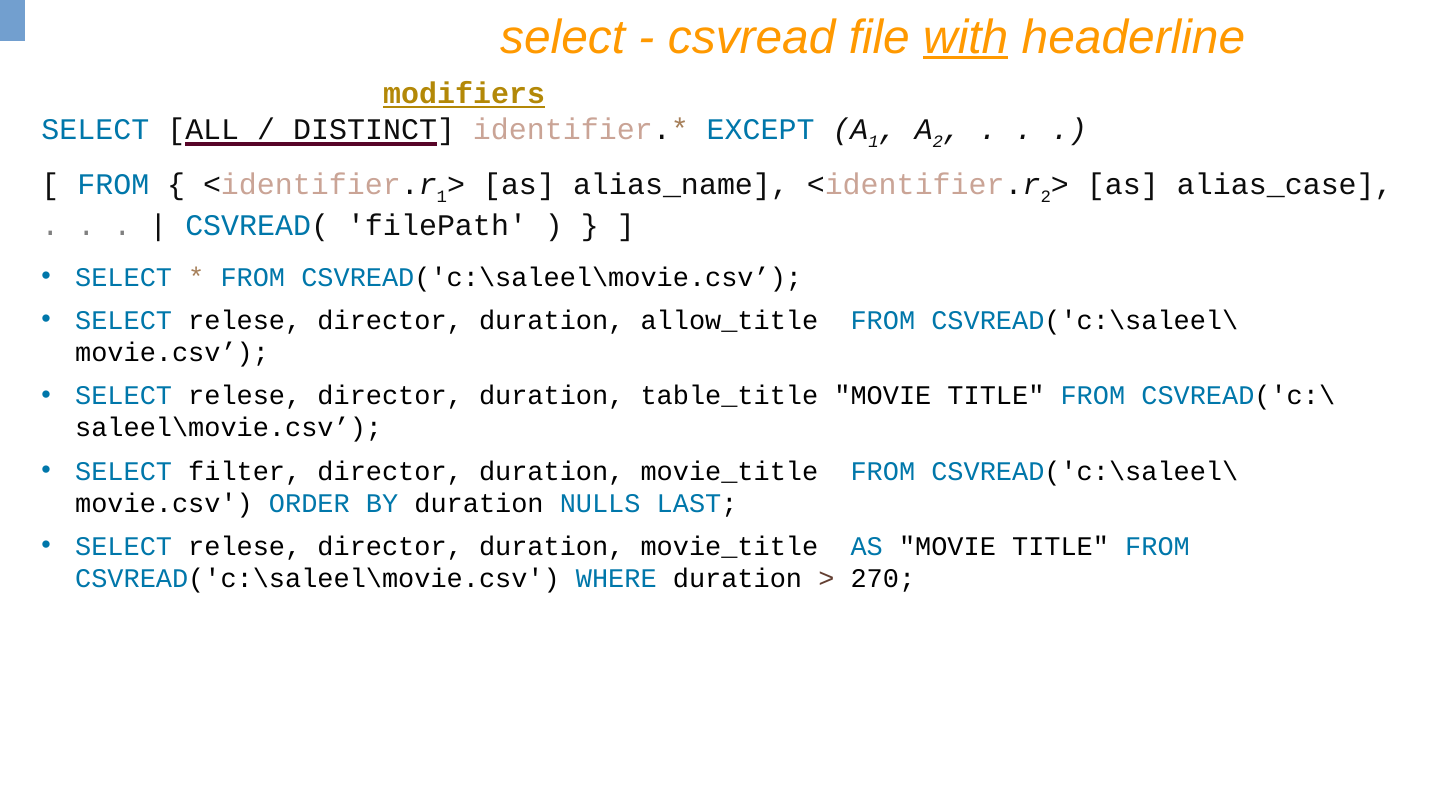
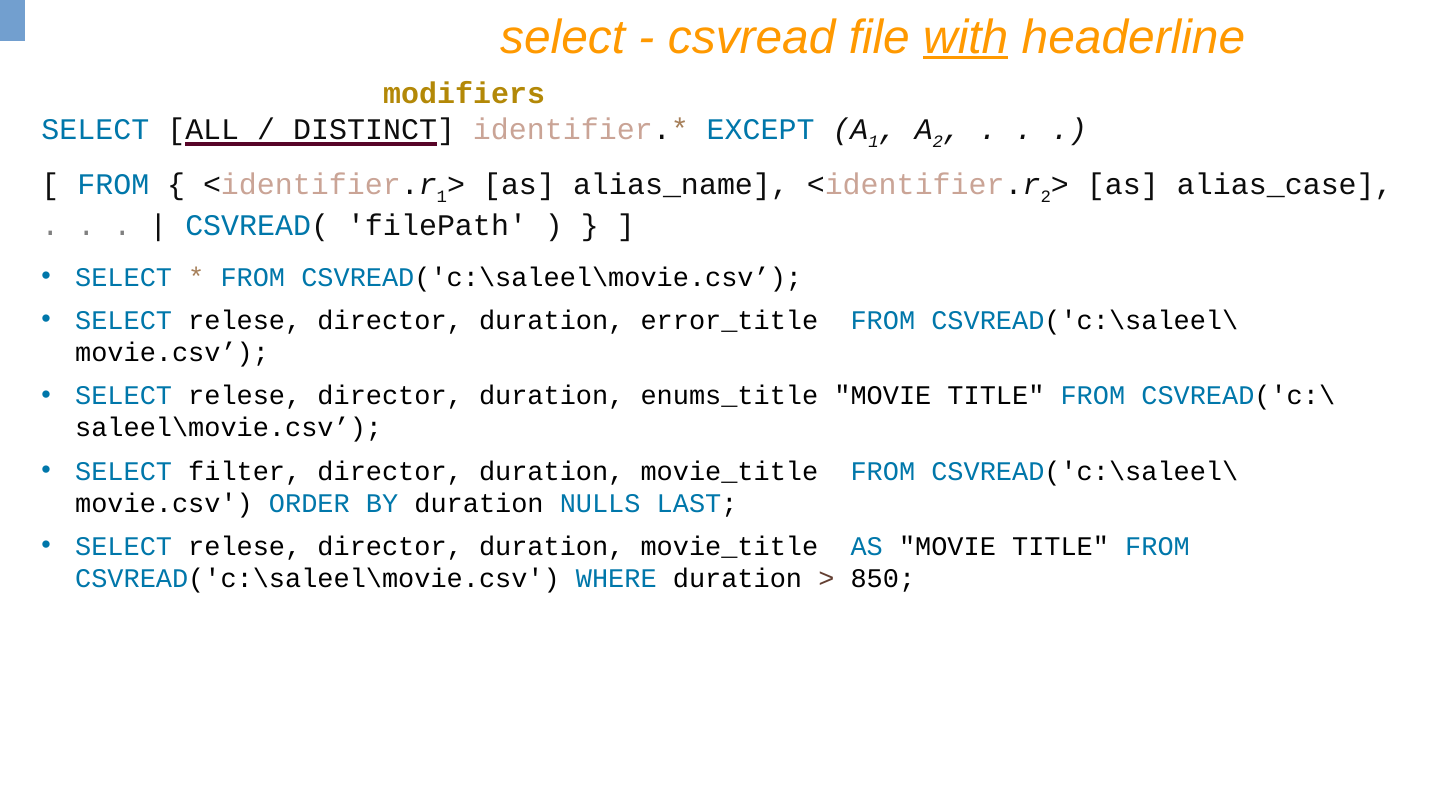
modifiers underline: present -> none
allow_title: allow_title -> error_title
table_title: table_title -> enums_title
270: 270 -> 850
